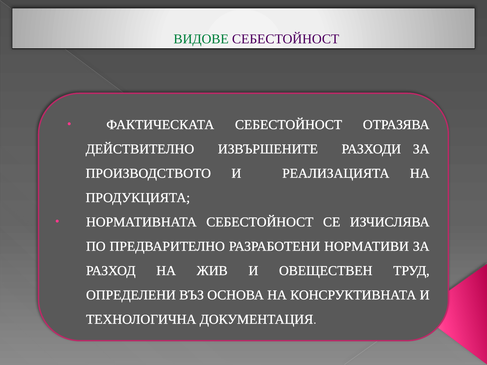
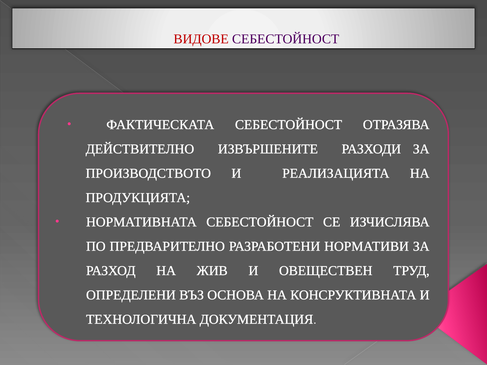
ВИДОВЕ colour: green -> red
